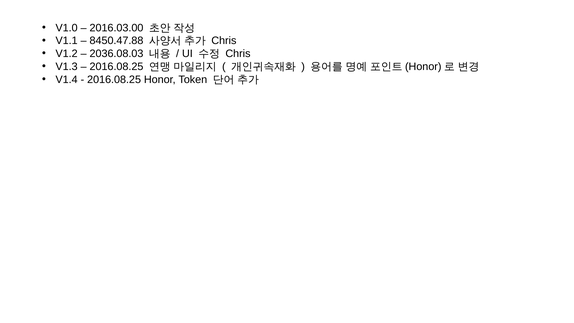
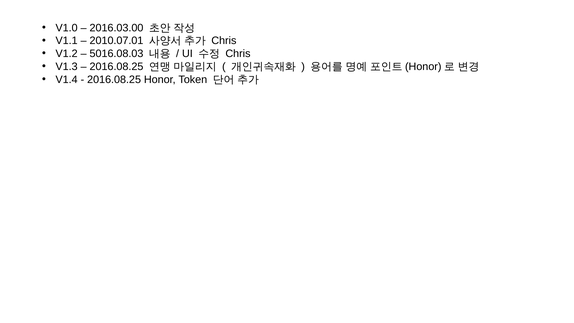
8450.47.88: 8450.47.88 -> 2010.07.01
2036.08.03: 2036.08.03 -> 5016.08.03
